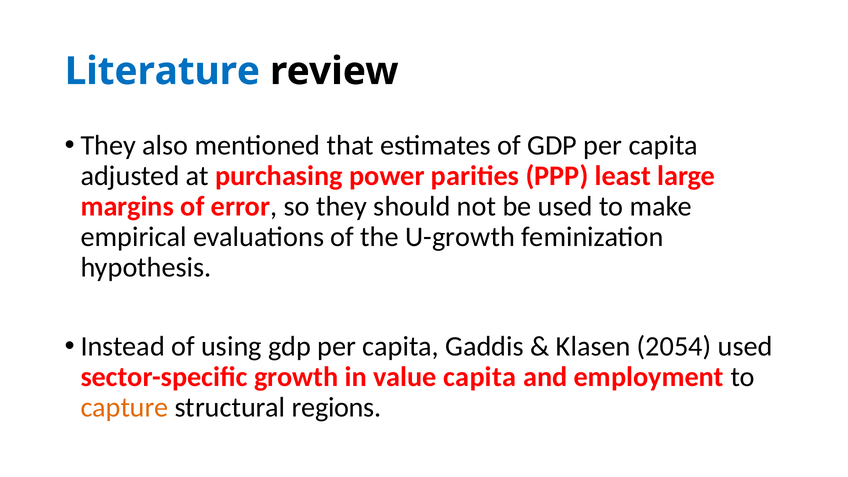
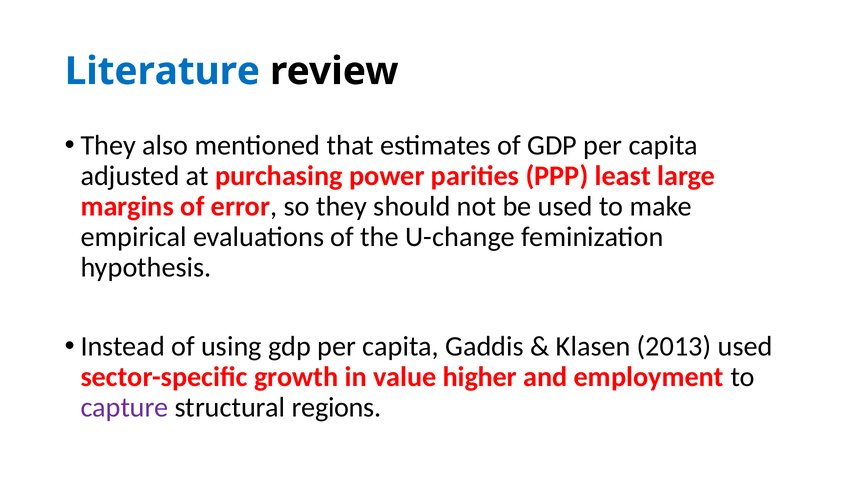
U-growth: U-growth -> U-change
2054: 2054 -> 2013
value capita: capita -> higher
capture colour: orange -> purple
